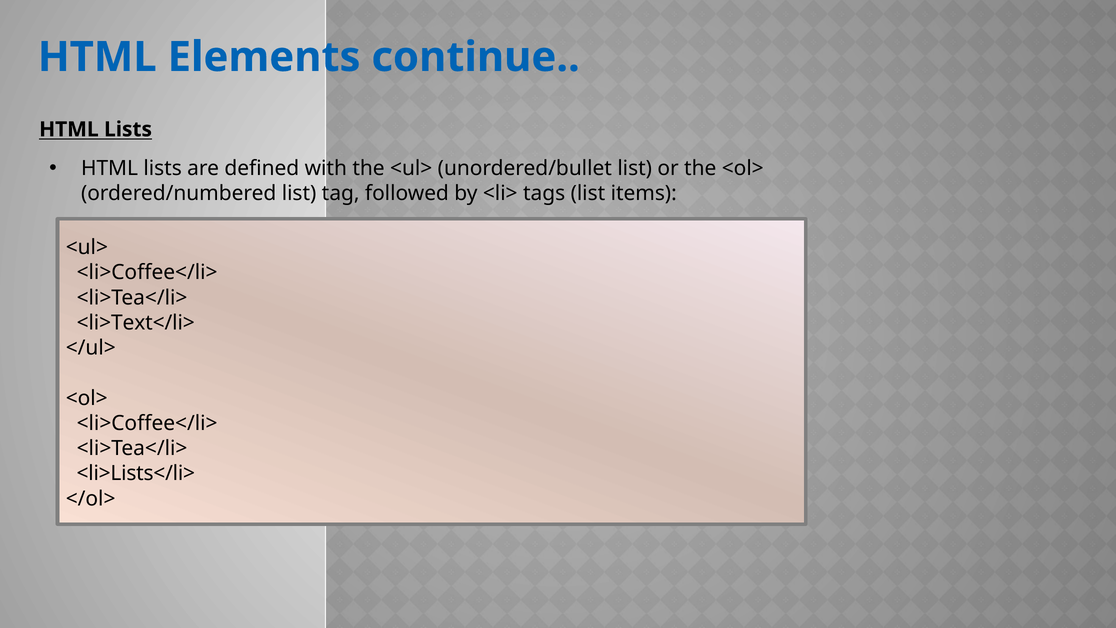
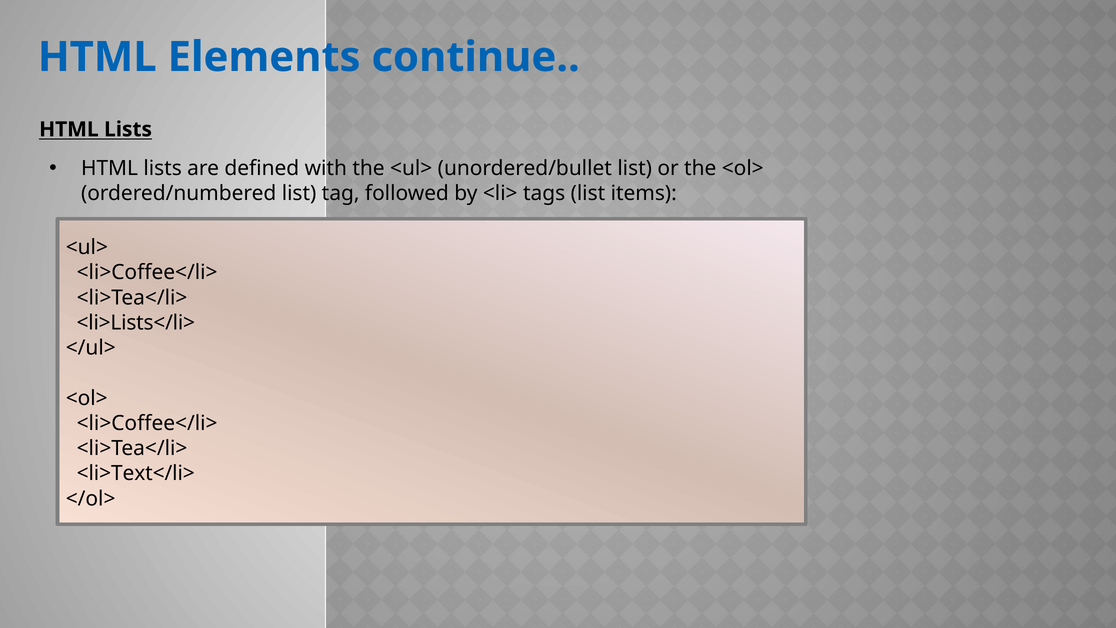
<li>Text</li>: <li>Text</li> -> <li>Lists</li>
<li>Lists</li>: <li>Lists</li> -> <li>Text</li>
